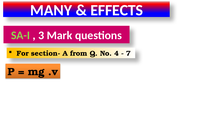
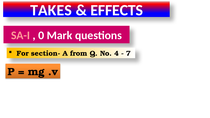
MANY: MANY -> TAKES
SA-I colour: light green -> pink
3: 3 -> 0
